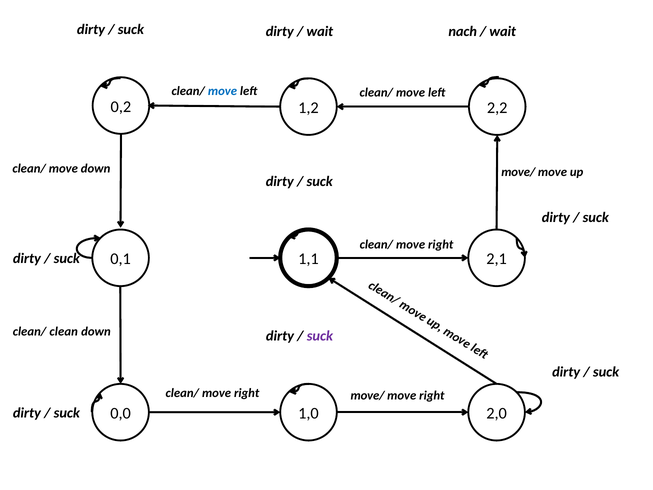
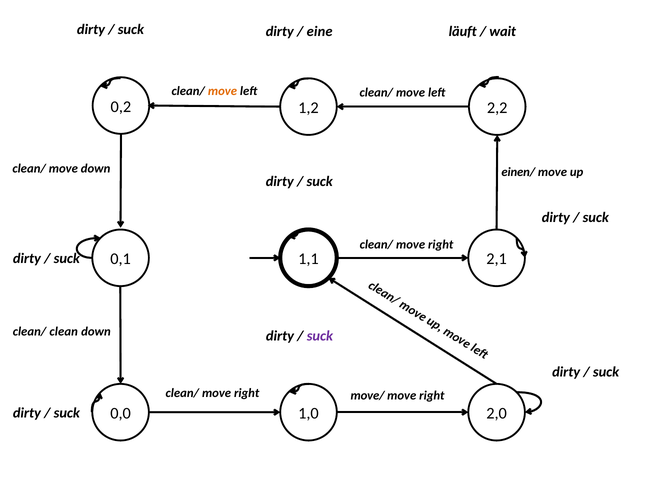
nach: nach -> läuft
wait at (320, 32): wait -> eine
move at (222, 91) colour: blue -> orange
down move/: move/ -> einen/
